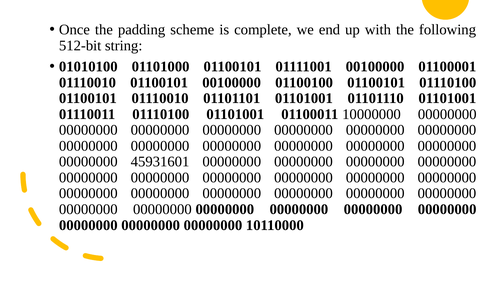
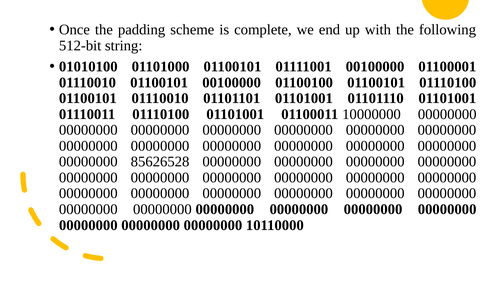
45931601: 45931601 -> 85626528
